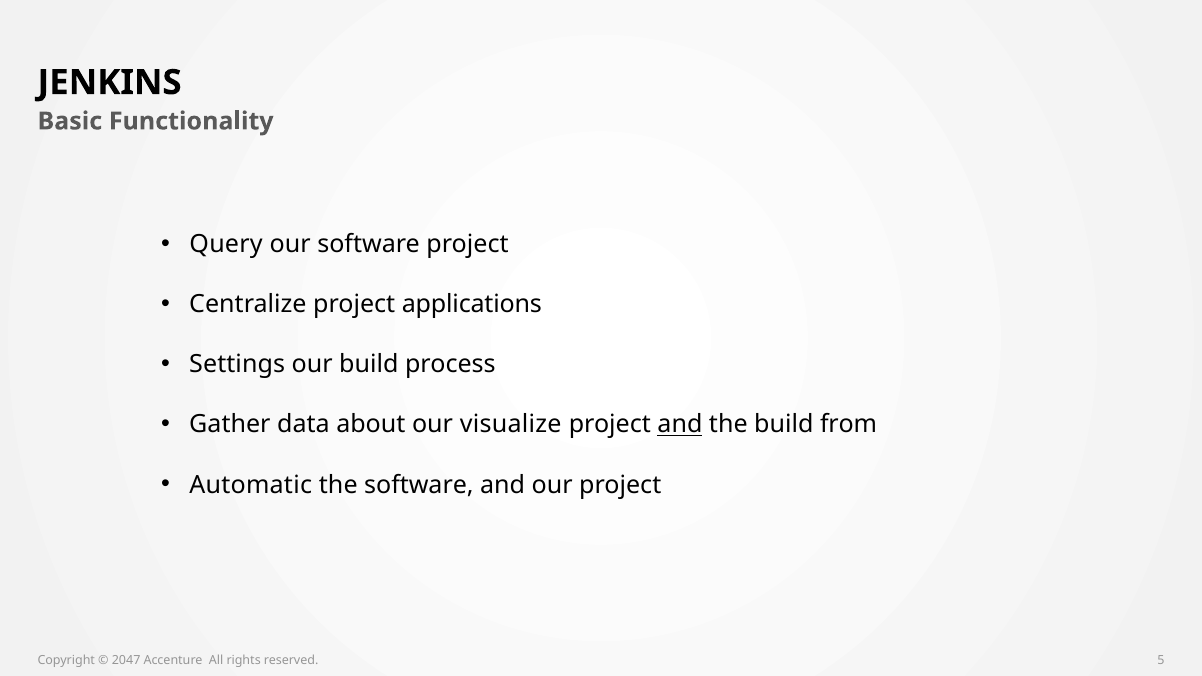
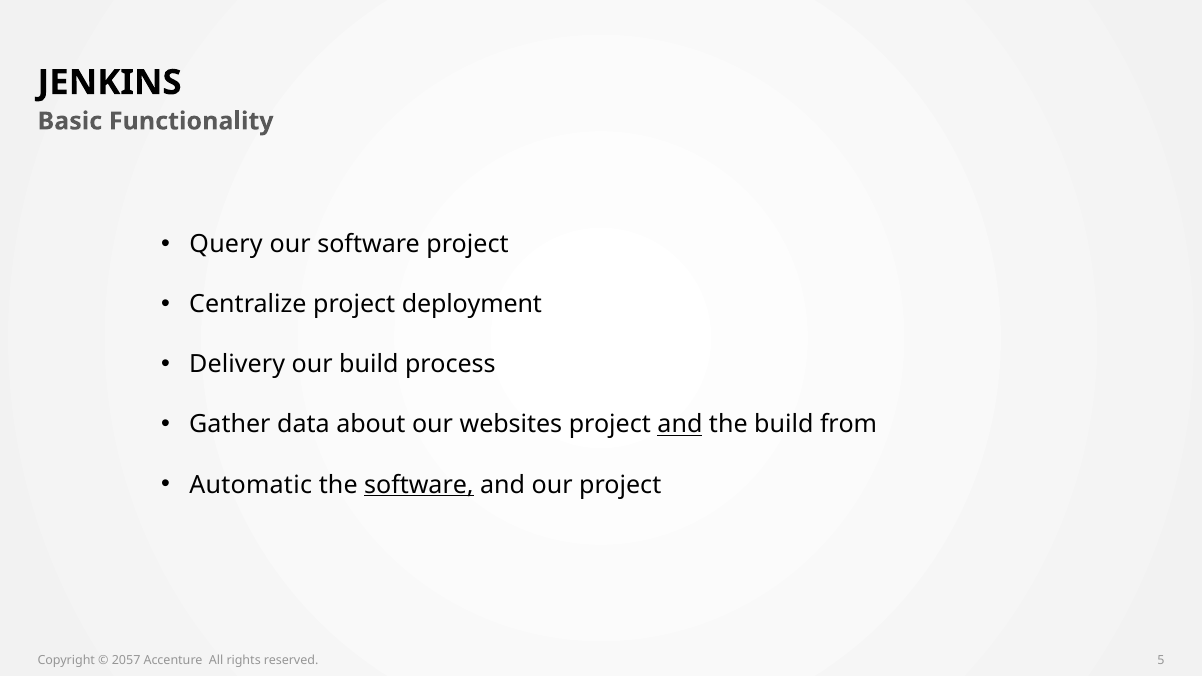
applications: applications -> deployment
Settings: Settings -> Delivery
visualize: visualize -> websites
software at (419, 485) underline: none -> present
2047: 2047 -> 2057
